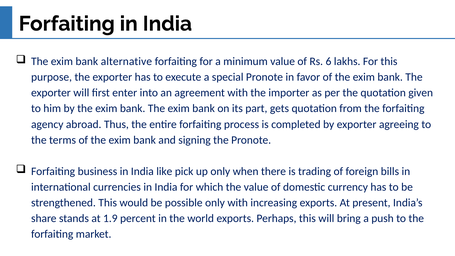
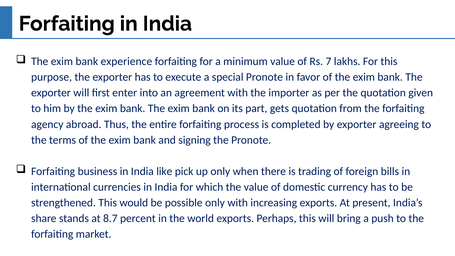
alternative: alternative -> experience
6: 6 -> 7
1.9: 1.9 -> 8.7
